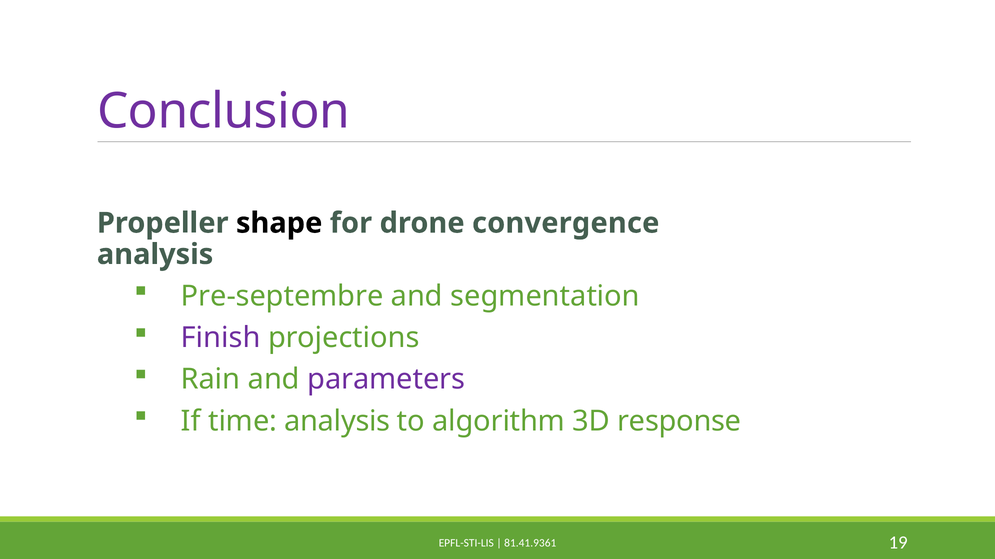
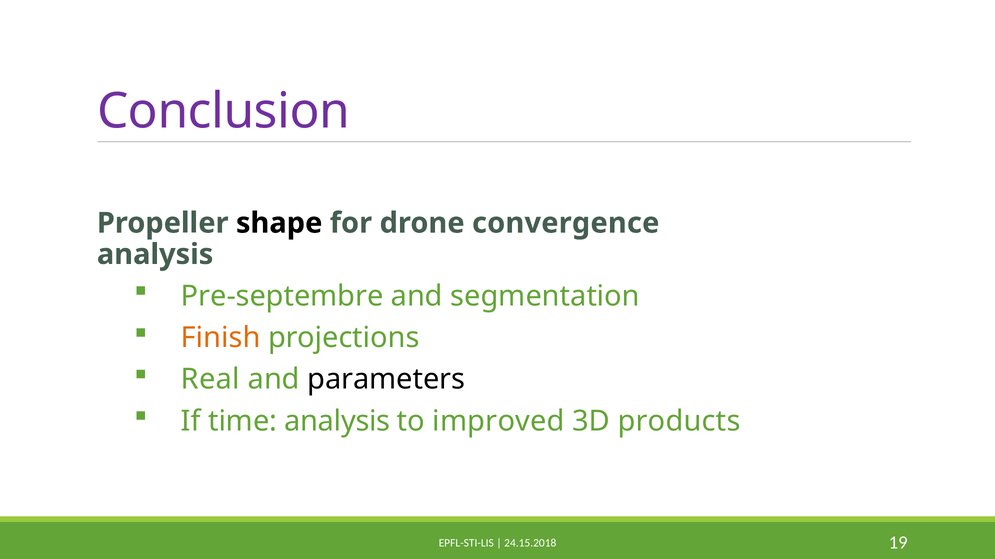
Finish colour: purple -> orange
Rain: Rain -> Real
parameters colour: purple -> black
algorithm: algorithm -> improved
response: response -> products
81.41.9361: 81.41.9361 -> 24.15.2018
